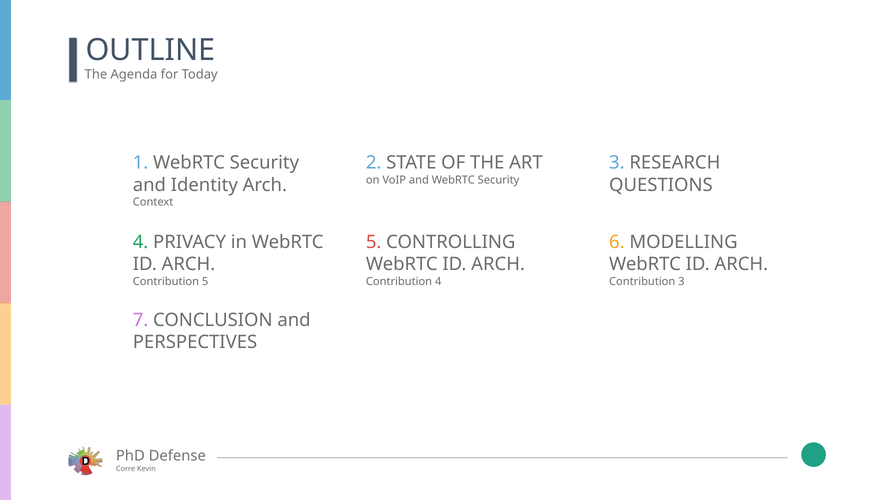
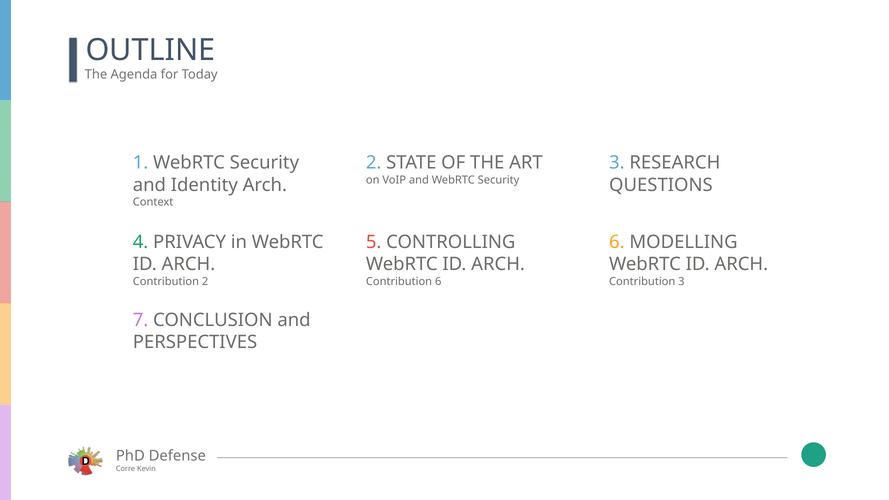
Contribution 5: 5 -> 2
Contribution 4: 4 -> 6
